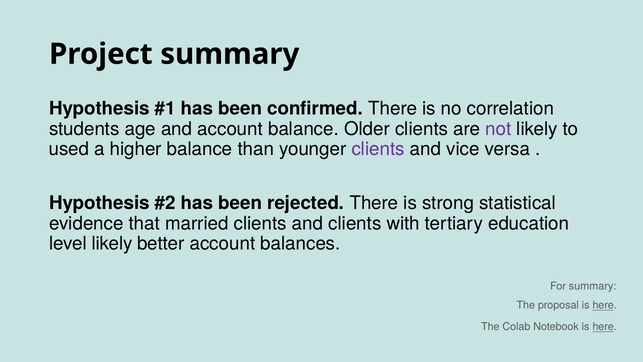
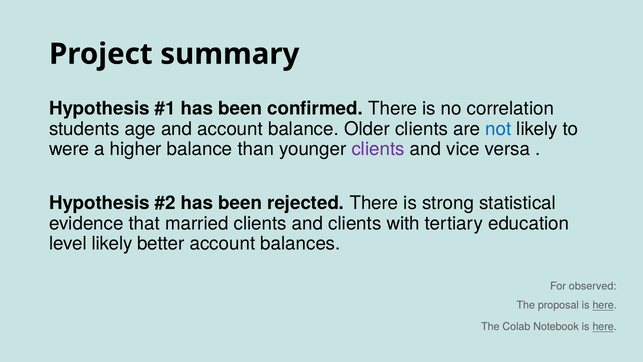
not colour: purple -> blue
used: used -> were
For summary: summary -> observed
